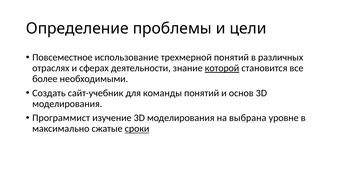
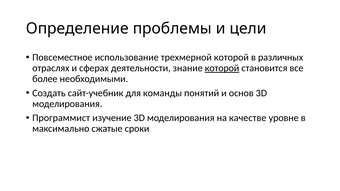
трехмерной понятий: понятий -> которой
выбрана: выбрана -> качестве
сроки underline: present -> none
